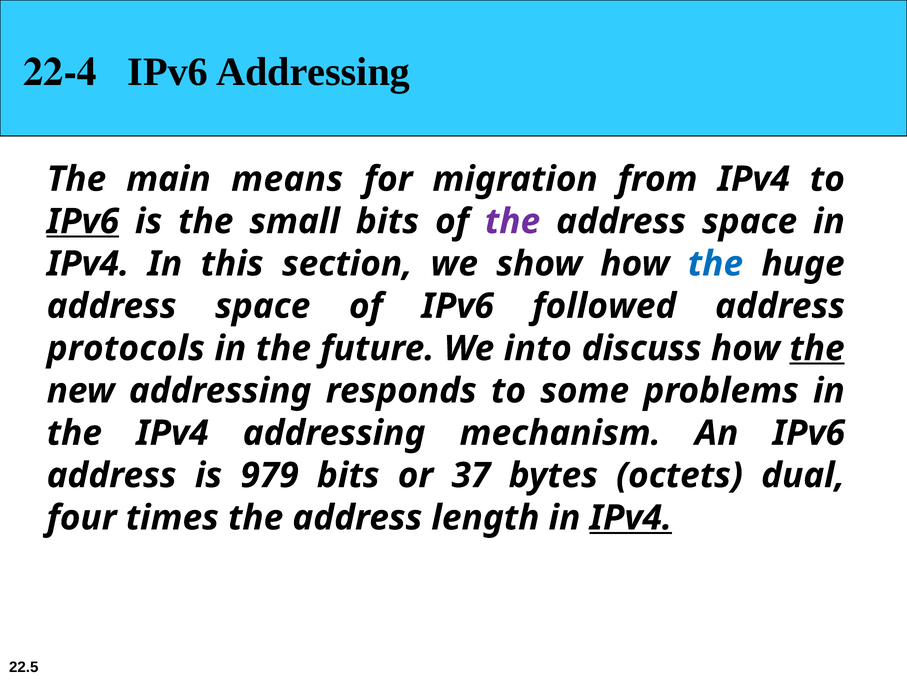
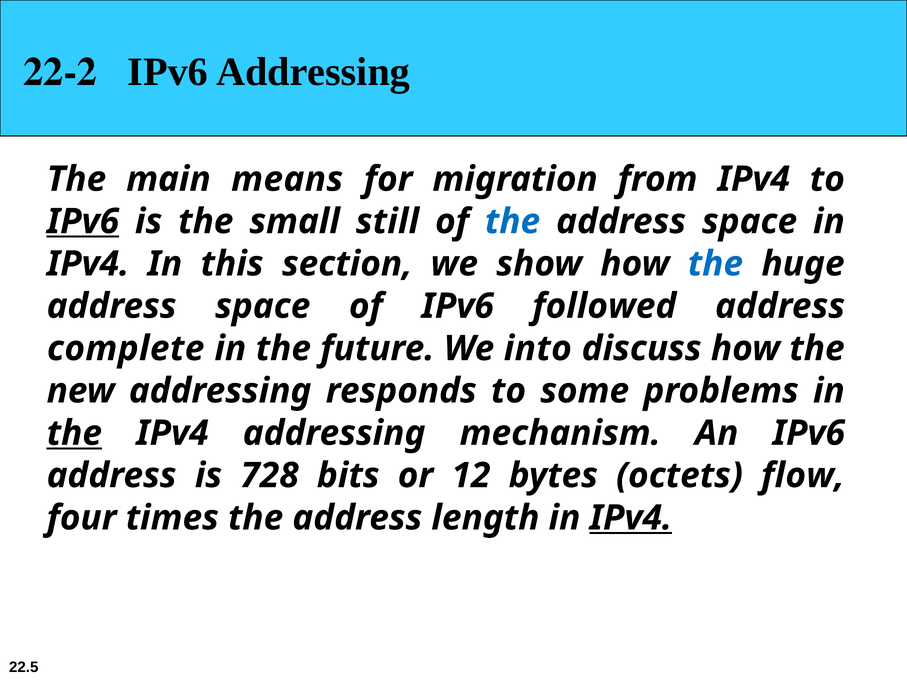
22-4: 22-4 -> 22-2
small bits: bits -> still
the at (513, 222) colour: purple -> blue
protocols: protocols -> complete
the at (817, 349) underline: present -> none
the at (74, 433) underline: none -> present
979: 979 -> 728
37: 37 -> 12
dual: dual -> flow
